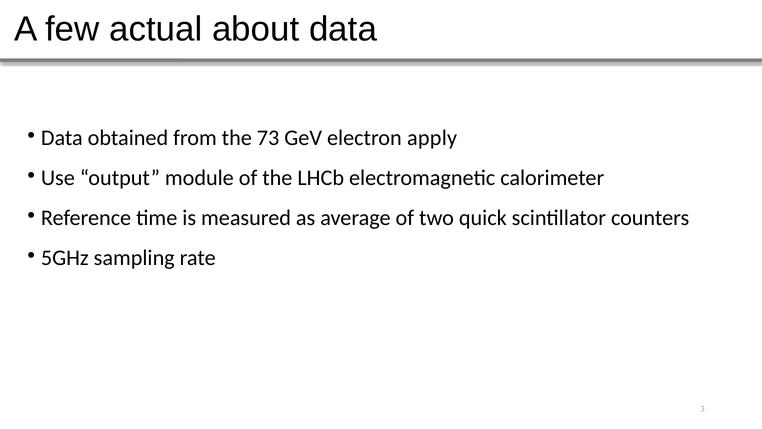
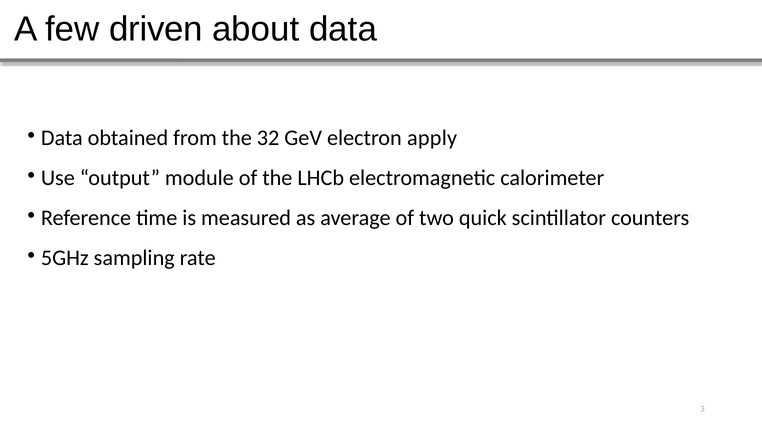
actual: actual -> driven
73: 73 -> 32
